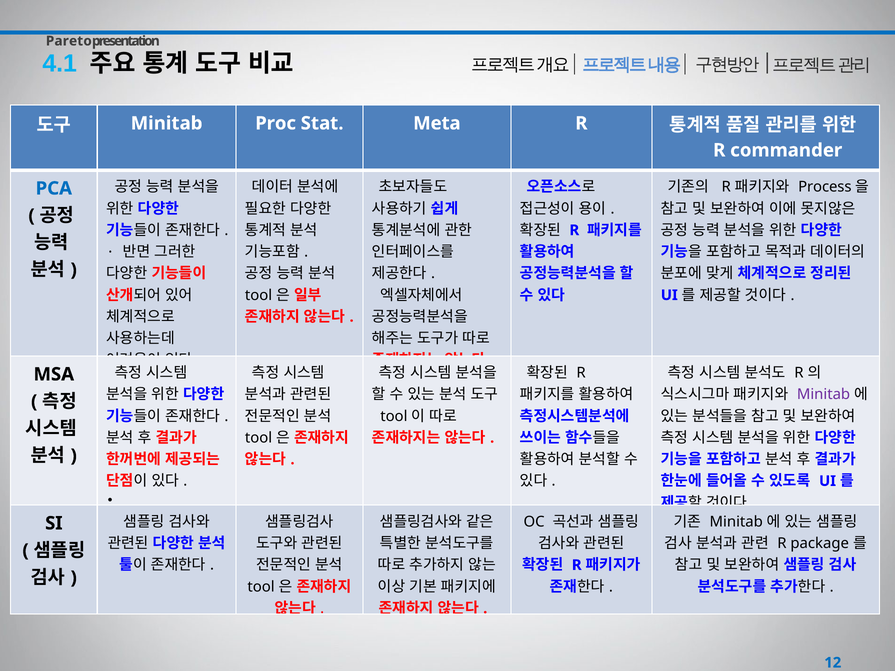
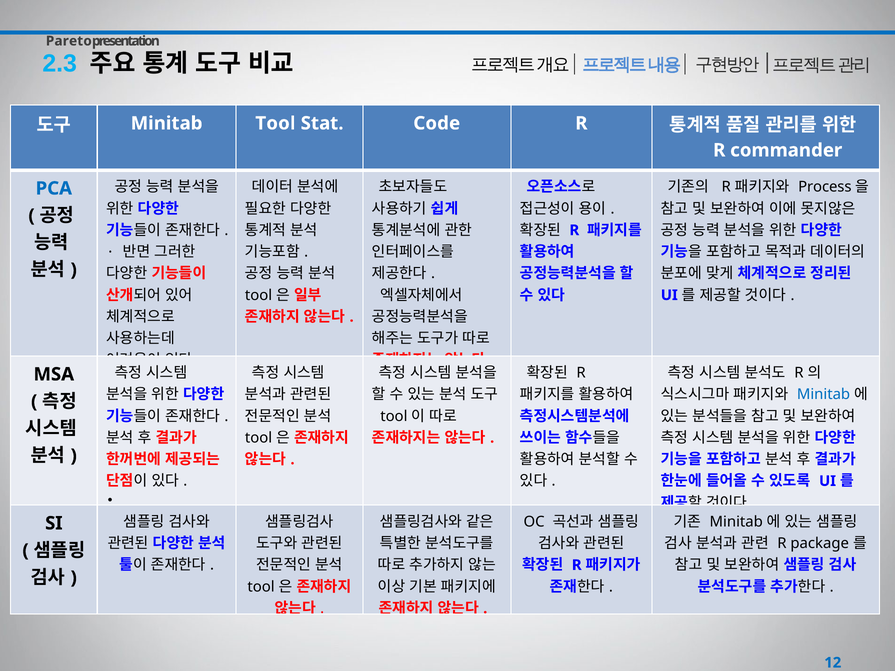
4.1: 4.1 -> 2.3
Minitab Proc: Proc -> Tool
Meta: Meta -> Code
Minitab at (824, 395) colour: purple -> blue
